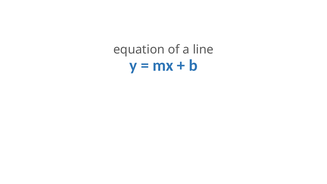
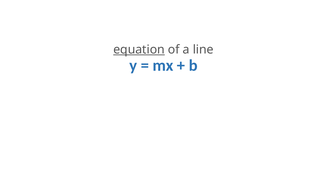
equation underline: none -> present
